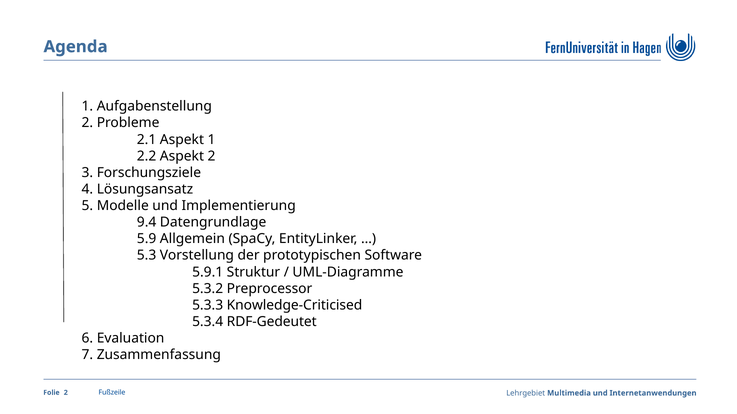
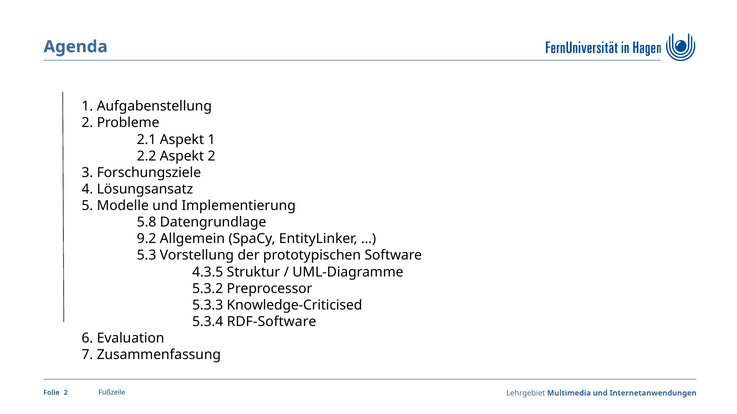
9.4: 9.4 -> 5.8
5.9: 5.9 -> 9.2
5.9.1: 5.9.1 -> 4.3.5
RDF-Gedeutet: RDF-Gedeutet -> RDF-Software
